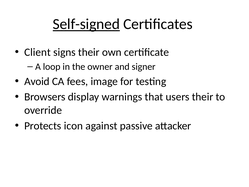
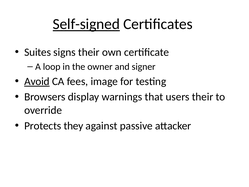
Client: Client -> Suites
Avoid underline: none -> present
icon: icon -> they
